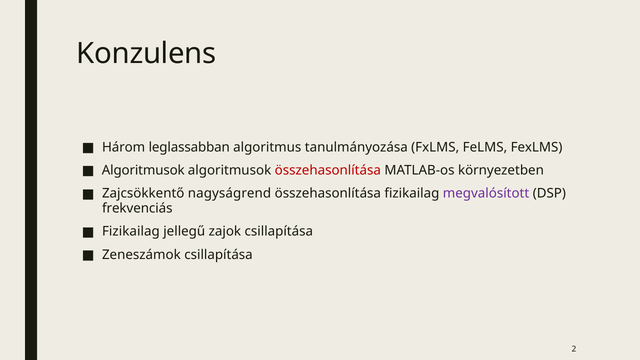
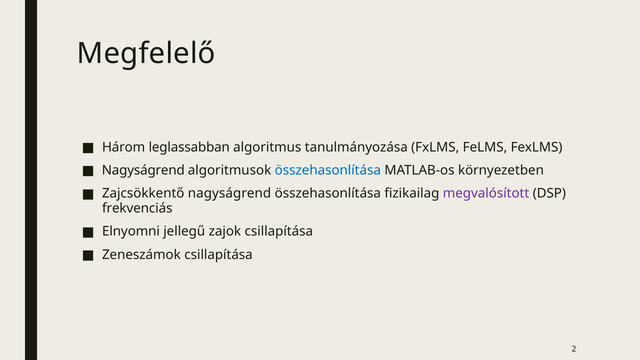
Konzulens: Konzulens -> Megfelelő
Algoritmusok at (143, 170): Algoritmusok -> Nagyságrend
összehasonlítása at (328, 170) colour: red -> blue
Fizikailag at (131, 232): Fizikailag -> Elnyomni
